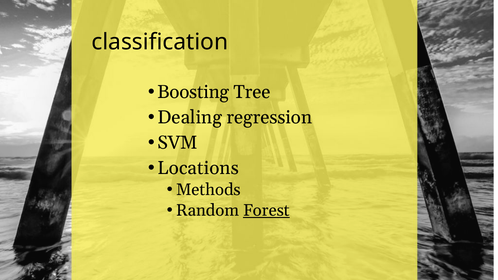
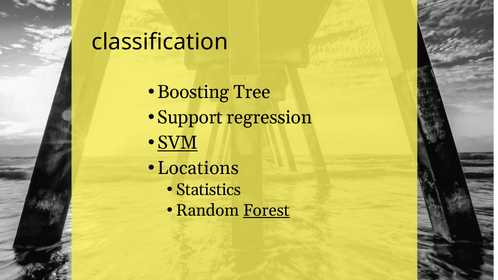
Dealing: Dealing -> Support
SVM underline: none -> present
Methods: Methods -> Statistics
